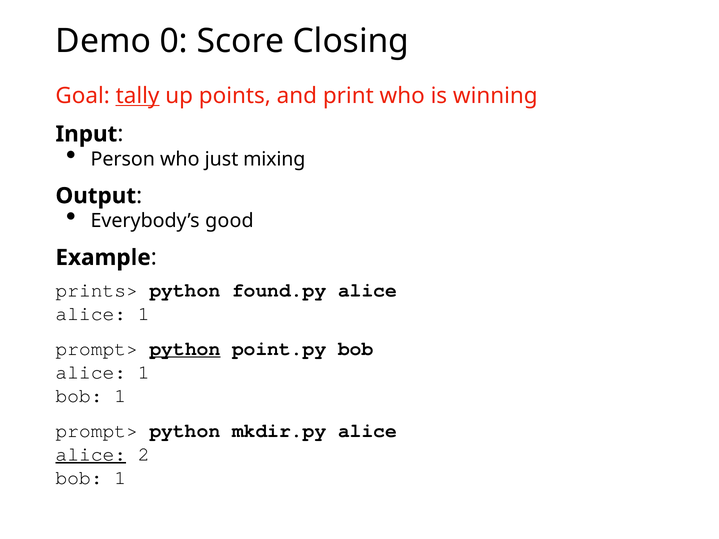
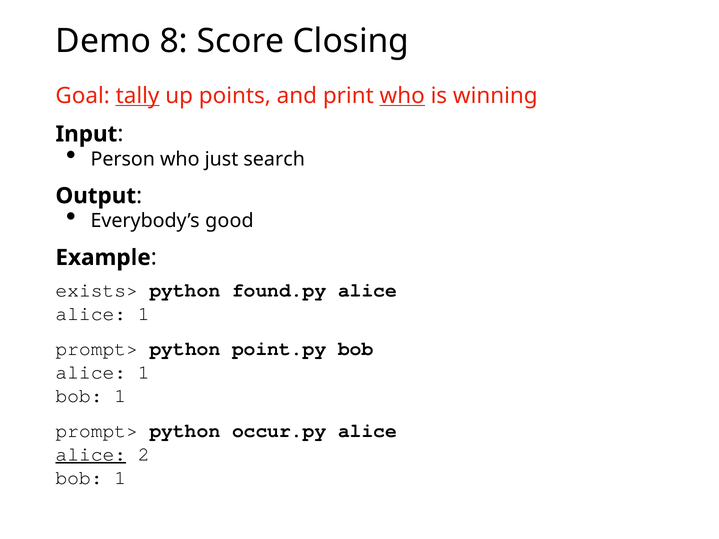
0: 0 -> 8
who at (402, 96) underline: none -> present
mixing: mixing -> search
prints>: prints> -> exists>
python at (185, 349) underline: present -> none
mkdir.py: mkdir.py -> occur.py
